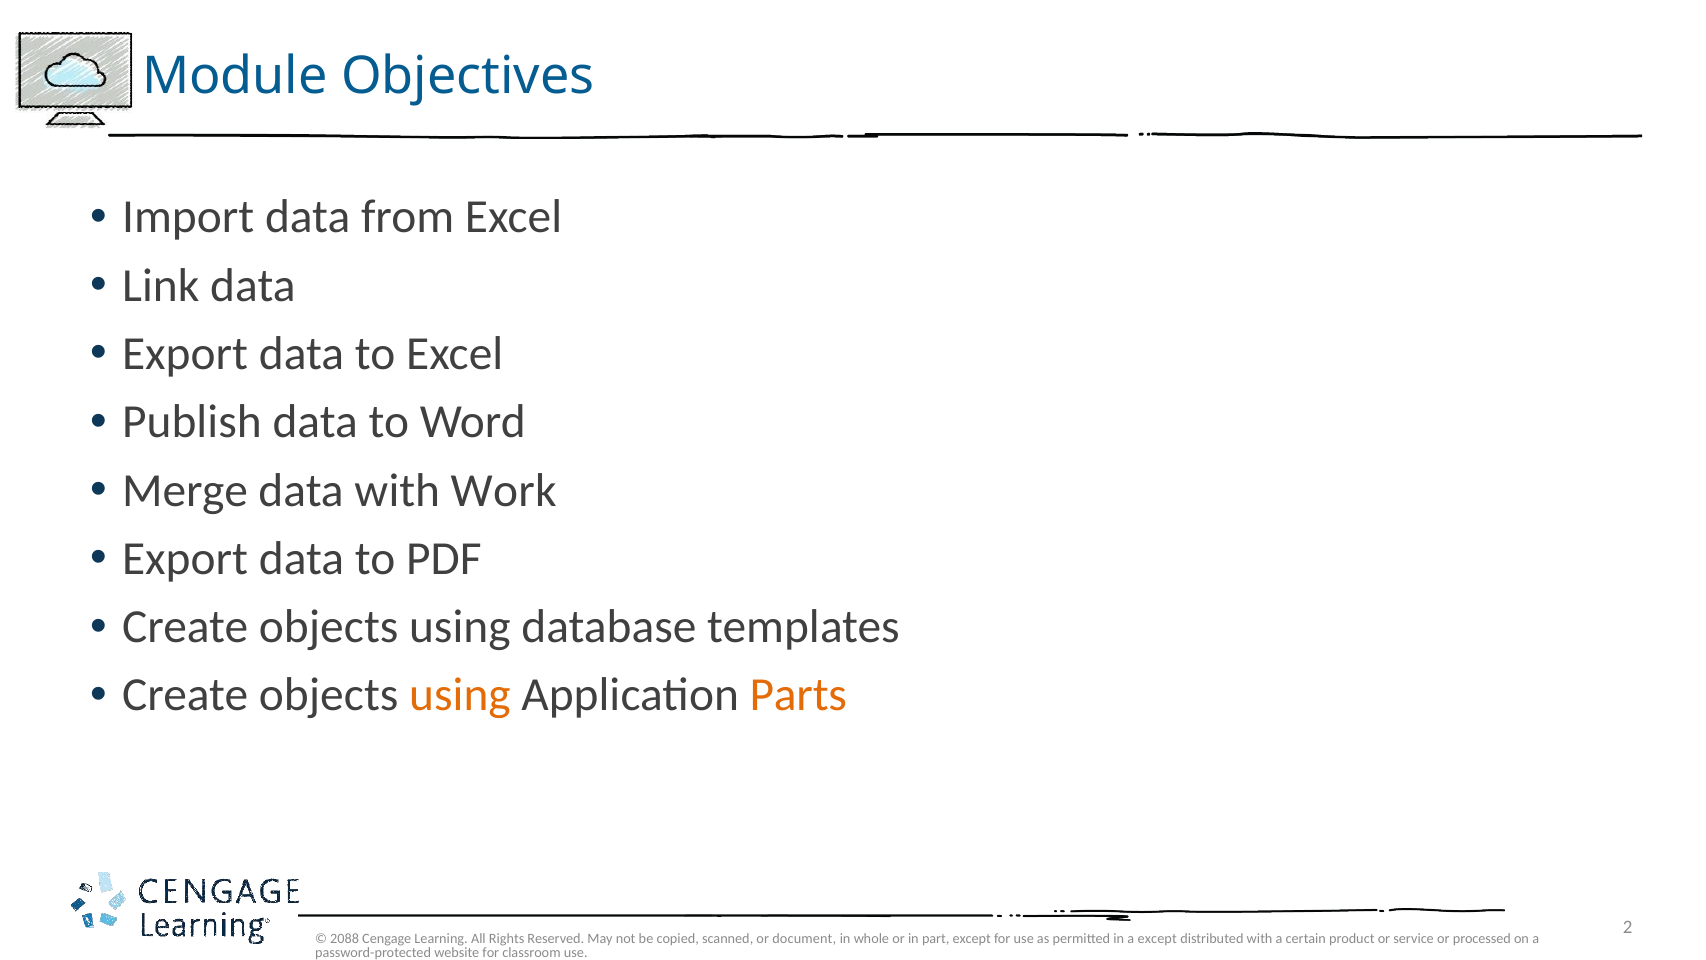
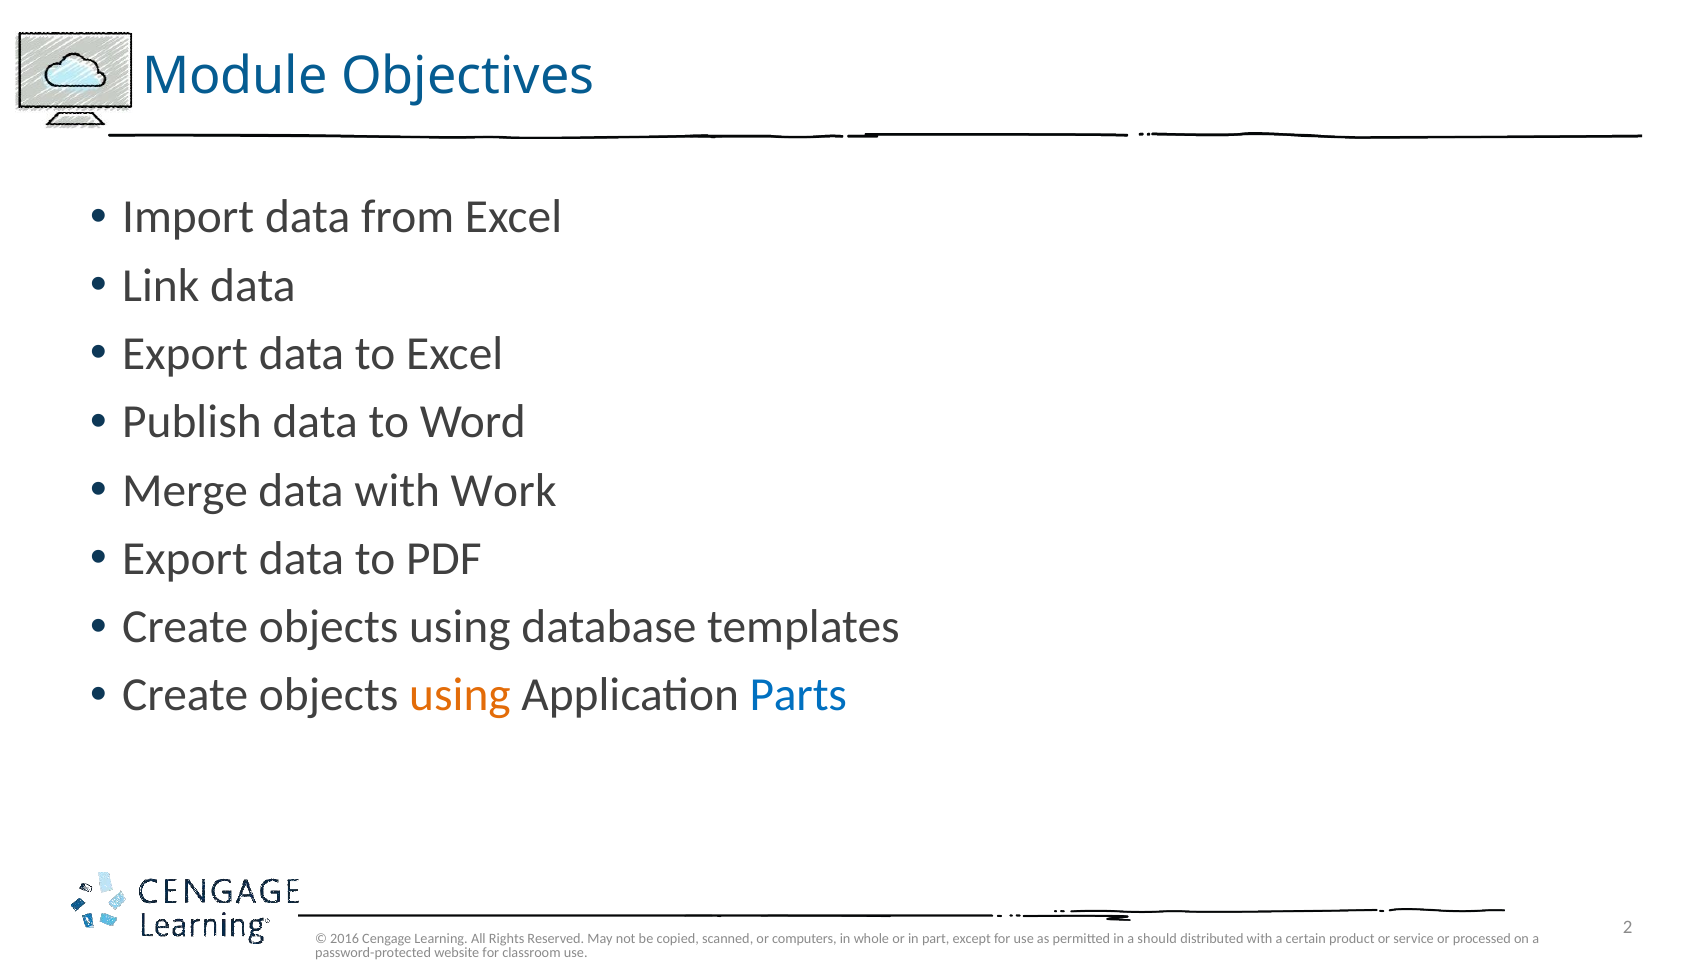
Parts colour: orange -> blue
2088: 2088 -> 2016
document: document -> computers
a except: except -> should
